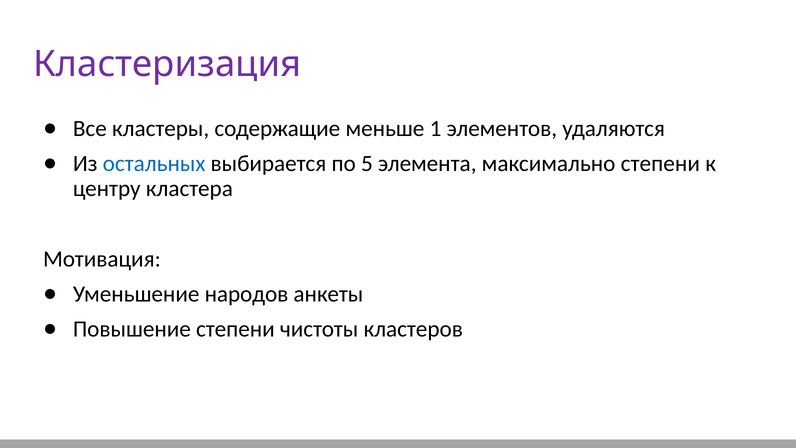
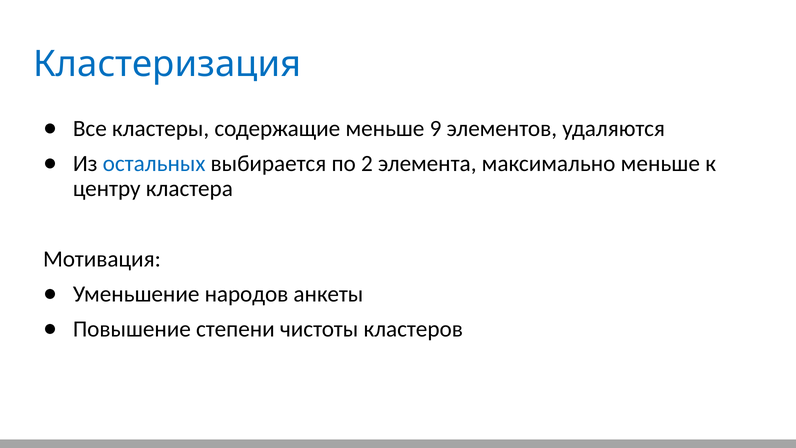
Кластеризация colour: purple -> blue
1: 1 -> 9
5: 5 -> 2
максимально степени: степени -> меньше
